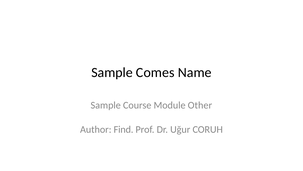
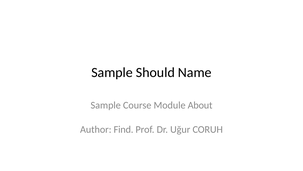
Comes: Comes -> Should
Other: Other -> About
